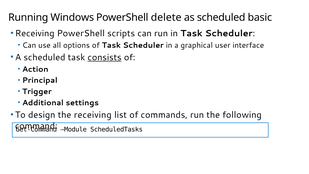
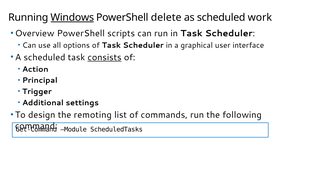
Windows underline: none -> present
basic: basic -> work
Receiving at (35, 33): Receiving -> Overview
the receiving: receiving -> remoting
